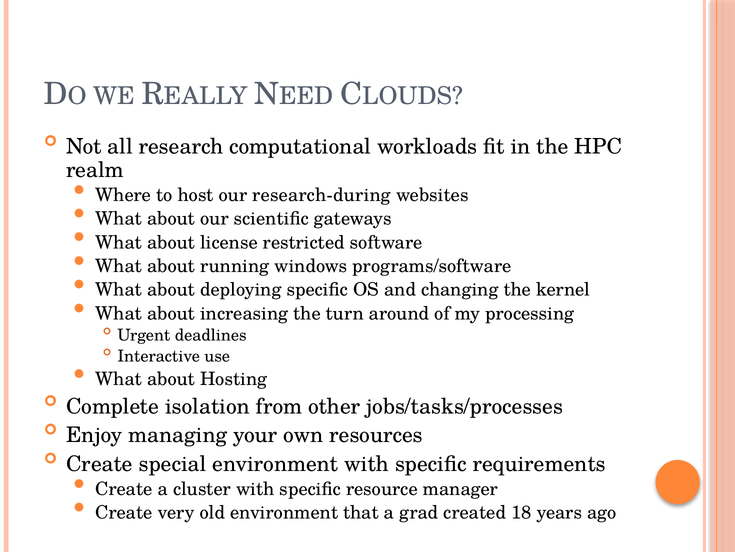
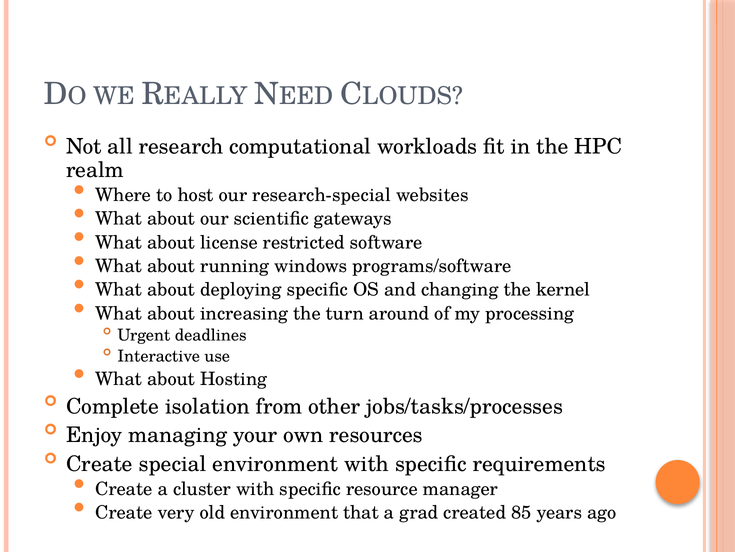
research-during: research-during -> research-special
18: 18 -> 85
